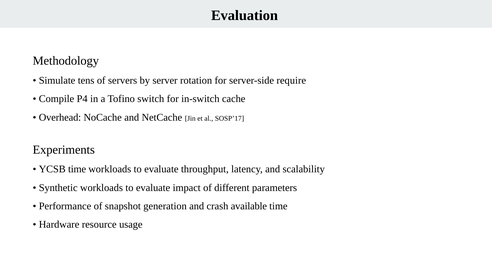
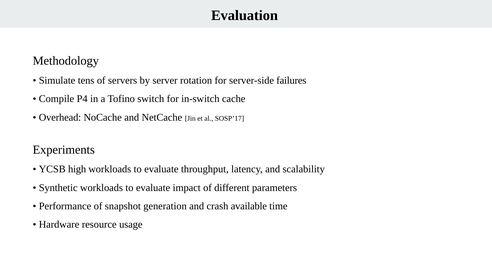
require: require -> failures
YCSB time: time -> high
